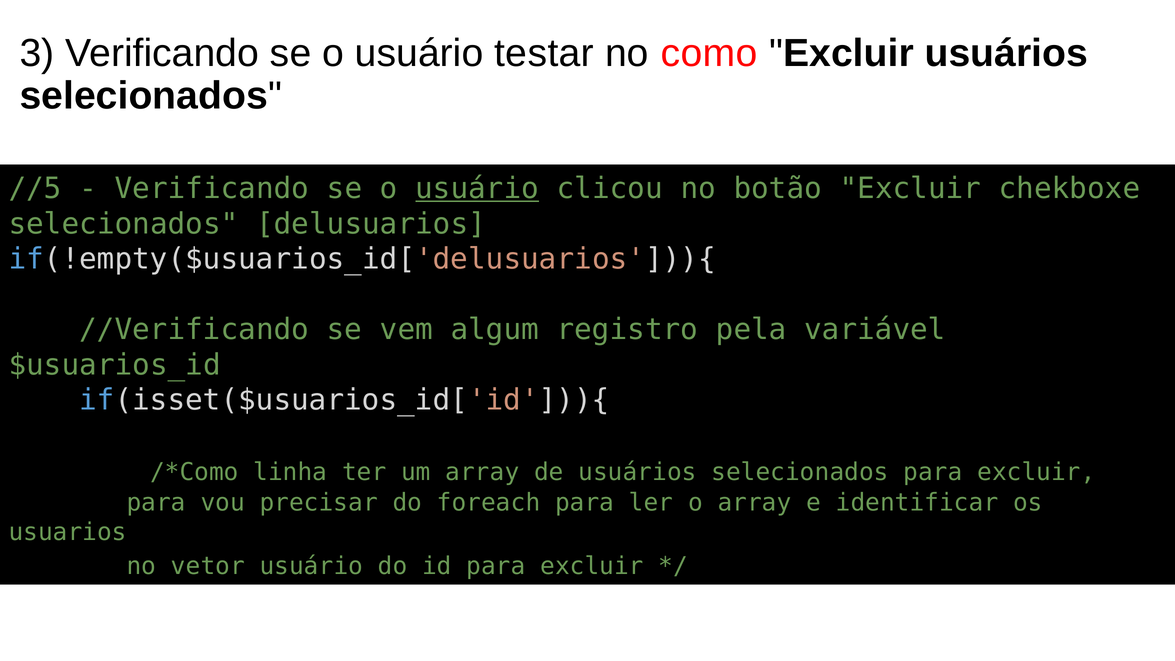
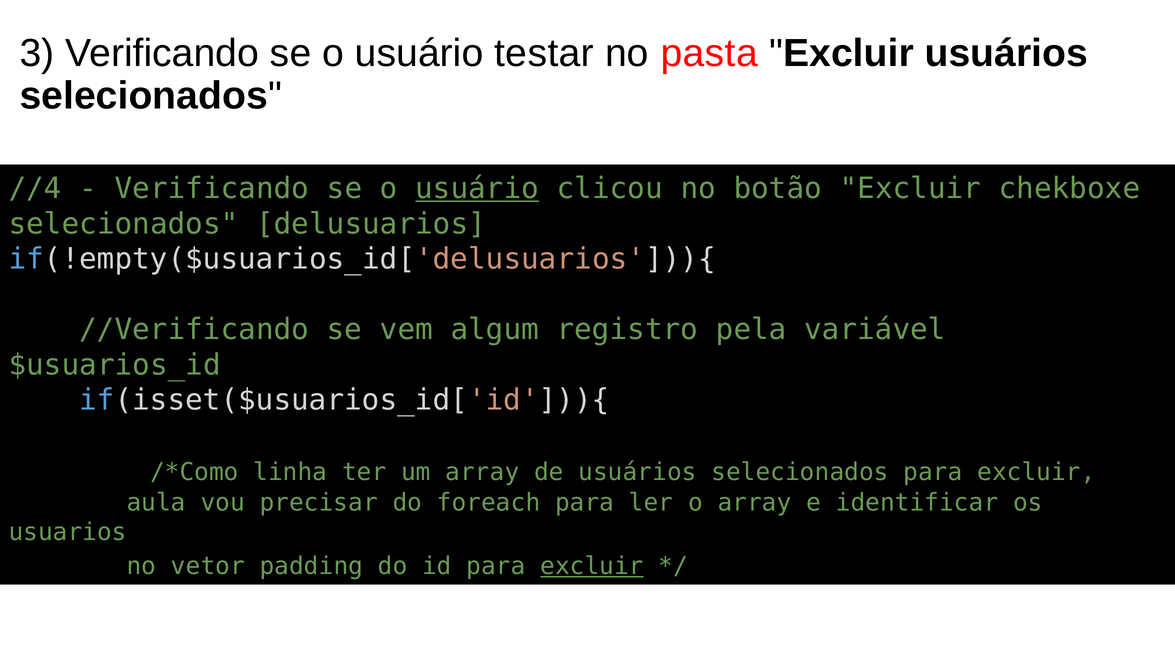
como: como -> pasta
//5: //5 -> //4
para at (156, 503): para -> aula
vetor usuário: usuário -> padding
excluir at (592, 566) underline: none -> present
